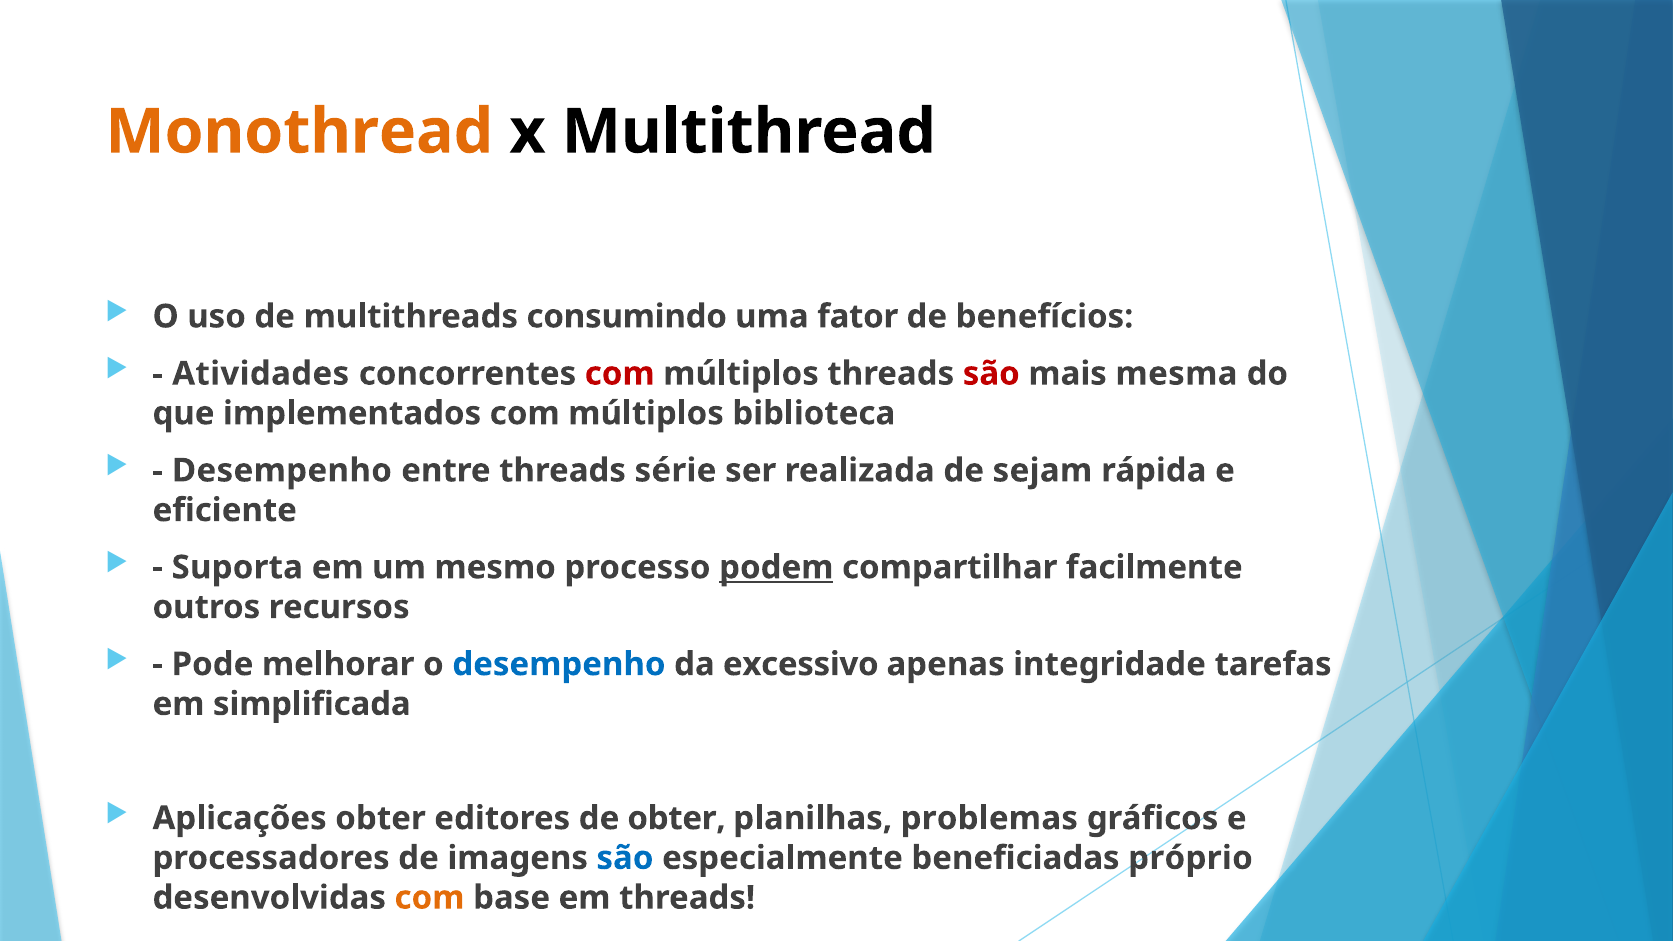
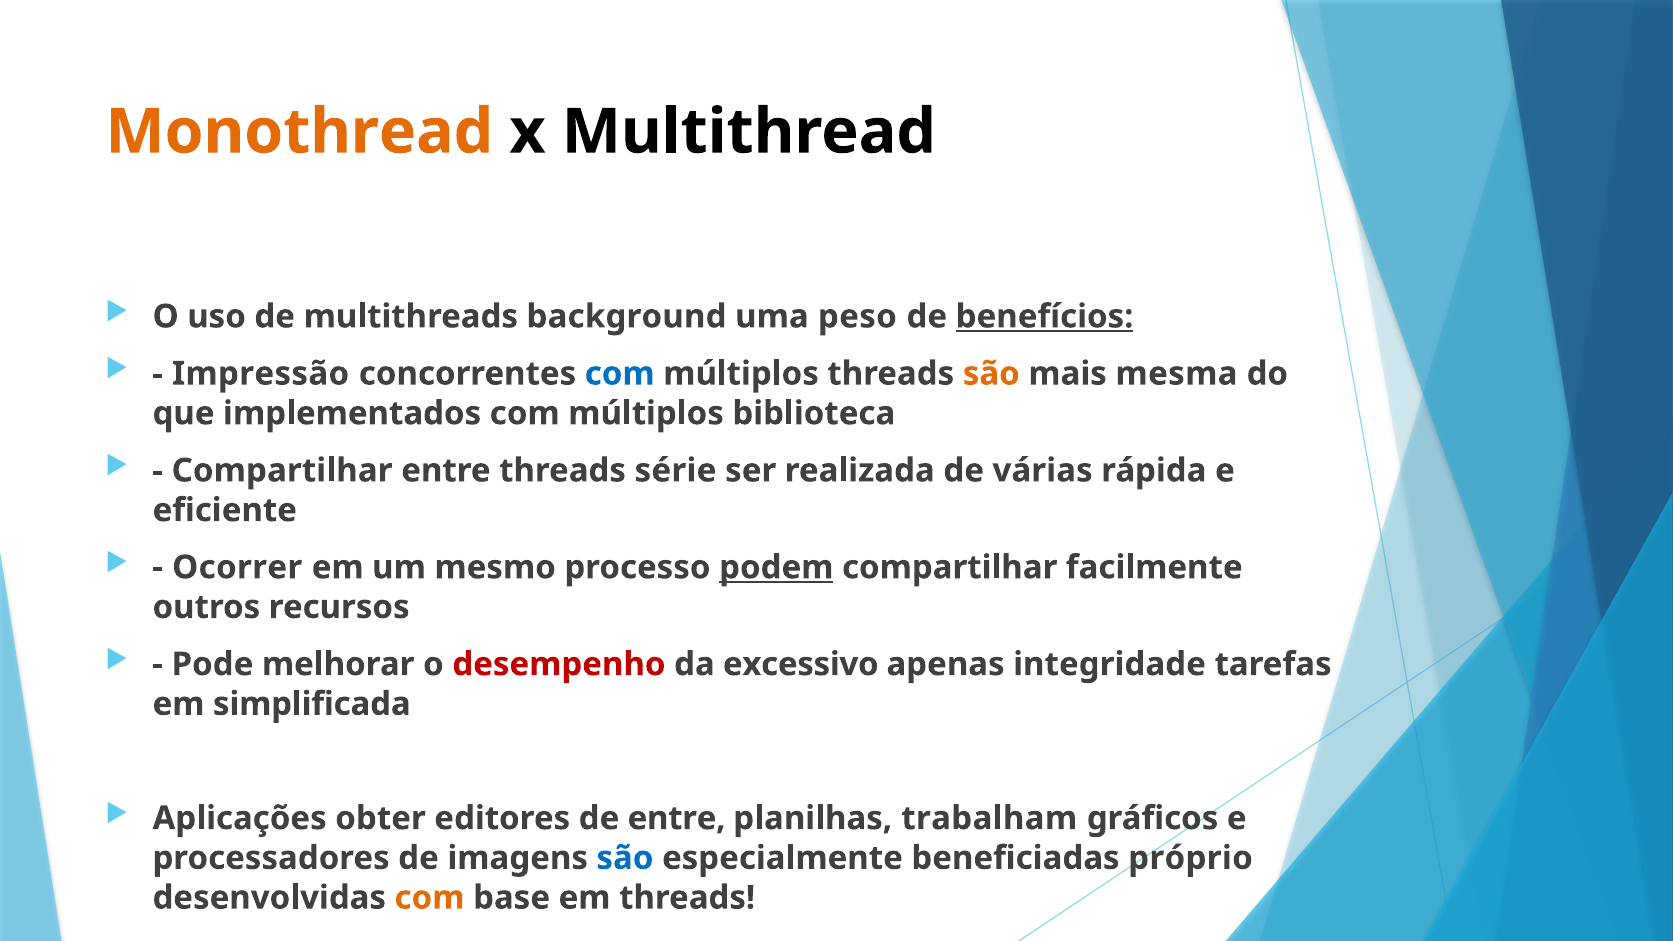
consumindo: consumindo -> background
fator: fator -> peso
benefícios underline: none -> present
Atividades: Atividades -> Impressão
com at (620, 374) colour: red -> blue
são at (991, 374) colour: red -> orange
Desempenho at (282, 471): Desempenho -> Compartilhar
sejam: sejam -> várias
Suporta: Suporta -> Ocorrer
desempenho at (559, 664) colour: blue -> red
de obter: obter -> entre
problemas: problemas -> trabalham
